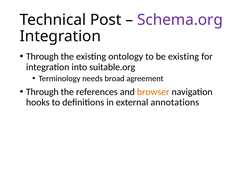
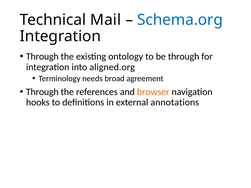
Post: Post -> Mail
Schema.org colour: purple -> blue
be existing: existing -> through
suitable.org: suitable.org -> aligned.org
